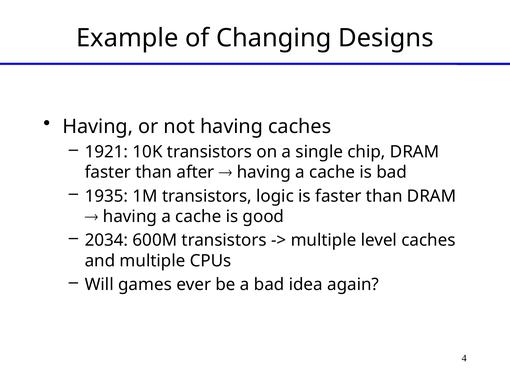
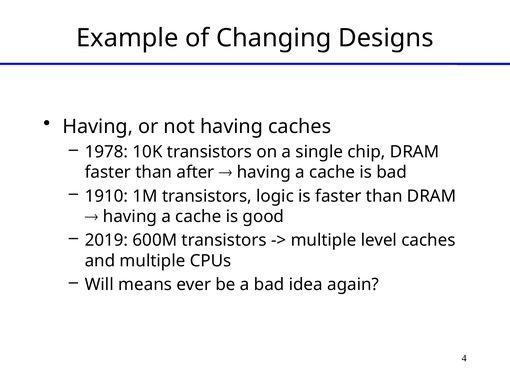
1921: 1921 -> 1978
1935: 1935 -> 1910
2034: 2034 -> 2019
games: games -> means
